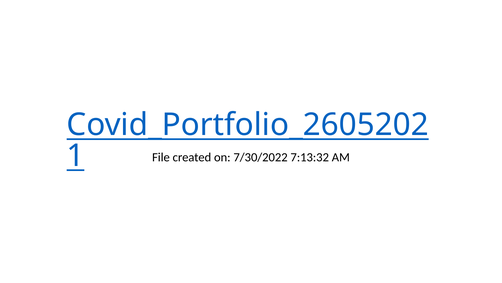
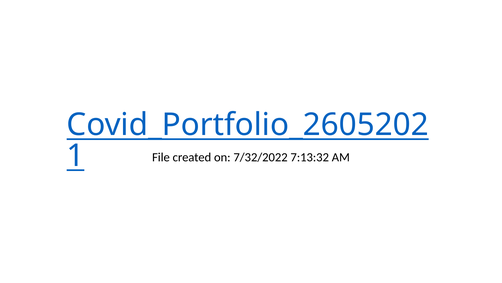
7/30/2022: 7/30/2022 -> 7/32/2022
